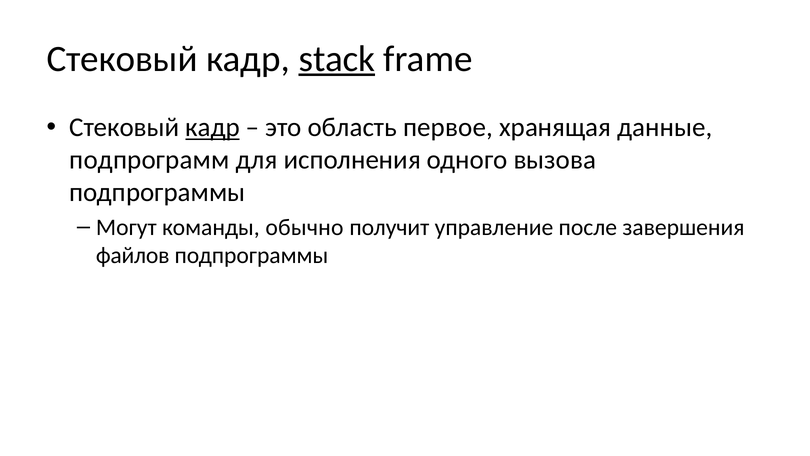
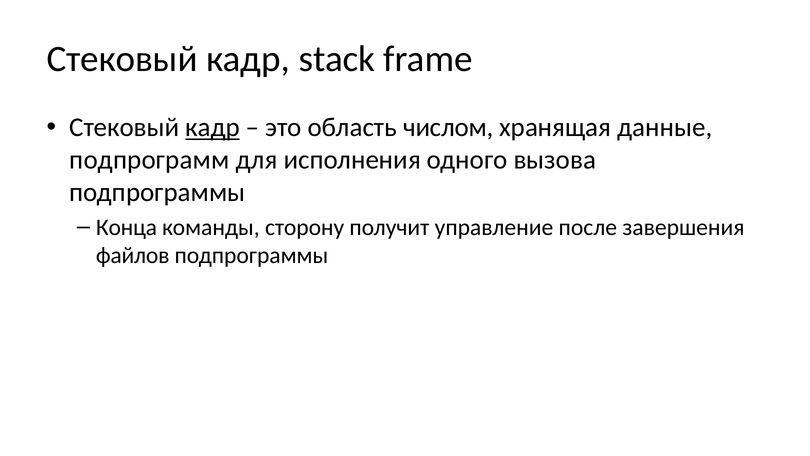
stack underline: present -> none
первое: первое -> числом
Могут: Могут -> Конца
обычно: обычно -> сторону
